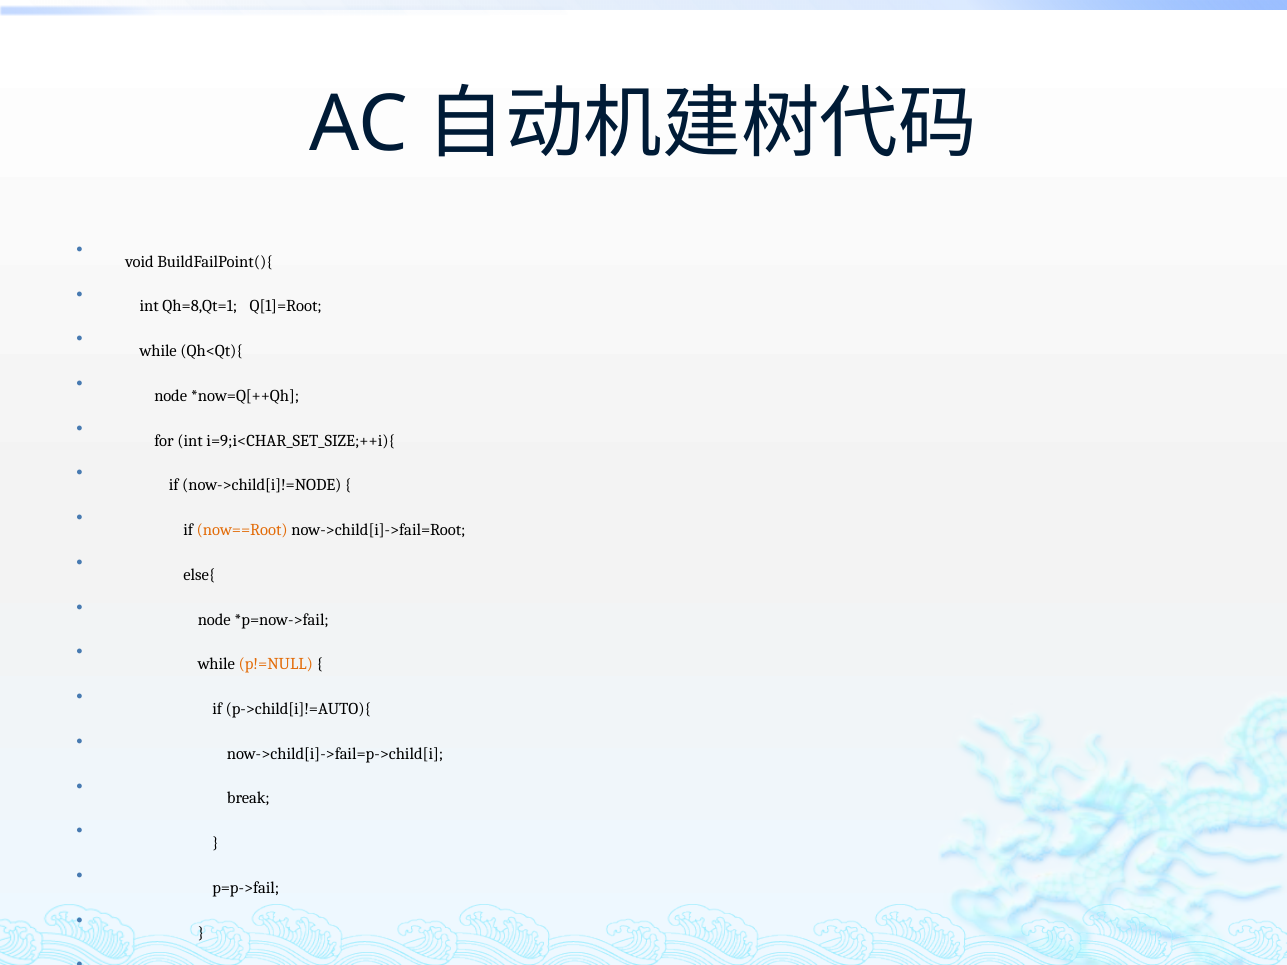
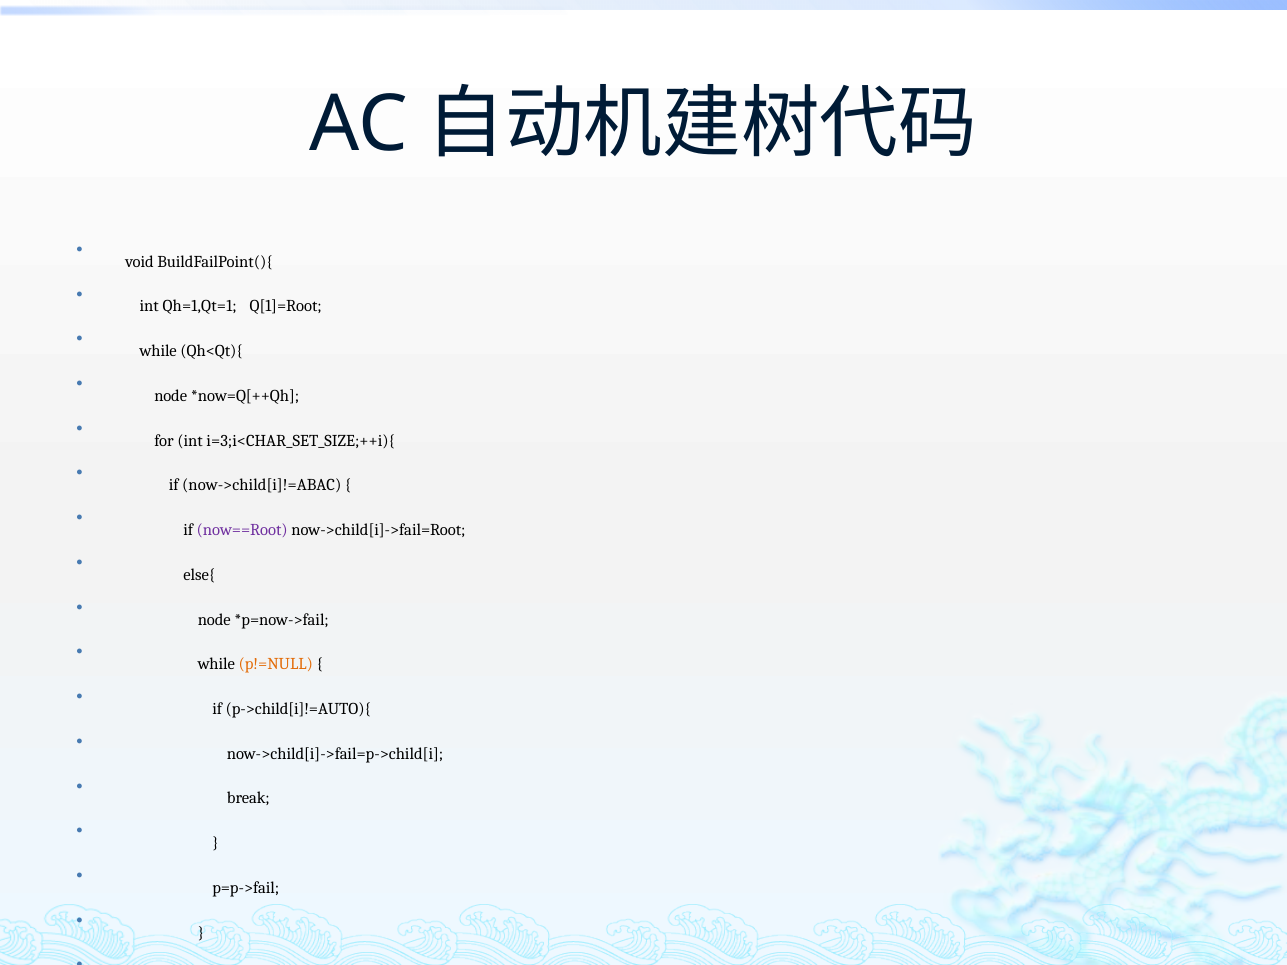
Qh=8,Qt=1: Qh=8,Qt=1 -> Qh=1,Qt=1
i=9;i<CHAR_SET_SIZE;++i){: i=9;i<CHAR_SET_SIZE;++i){ -> i=3;i<CHAR_SET_SIZE;++i){
now->child[i]!=NODE: now->child[i]!=NODE -> now->child[i]!=ABAC
now==Root colour: orange -> purple
